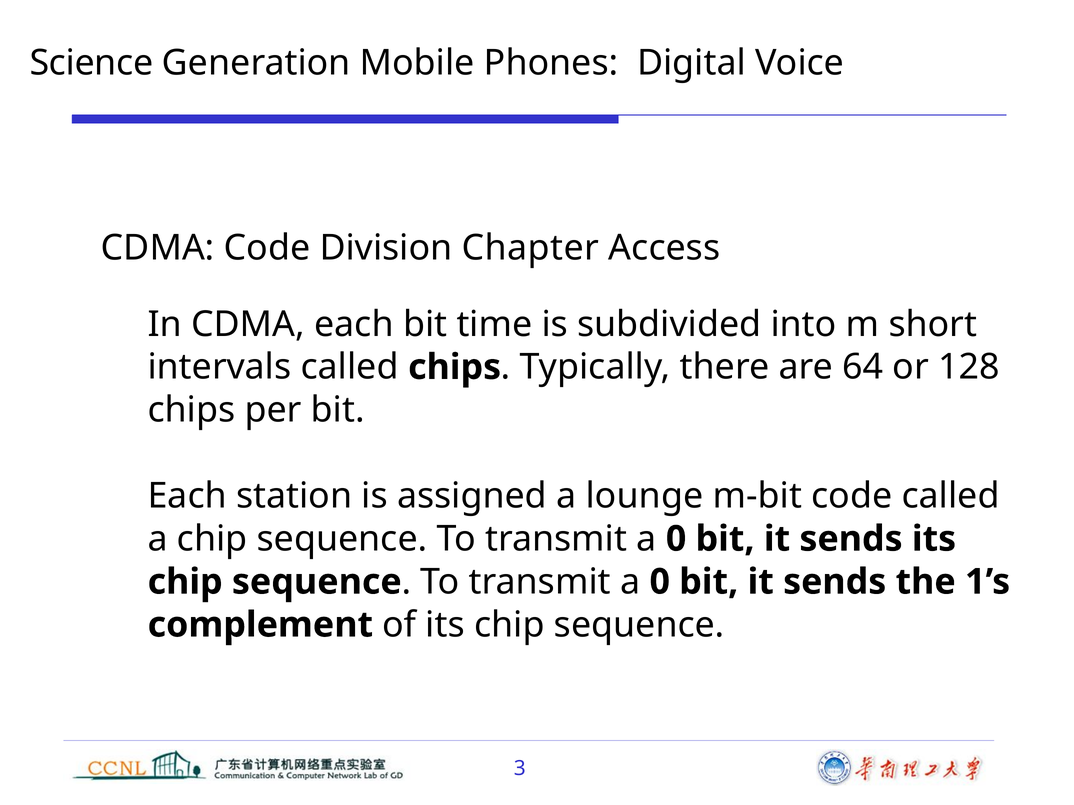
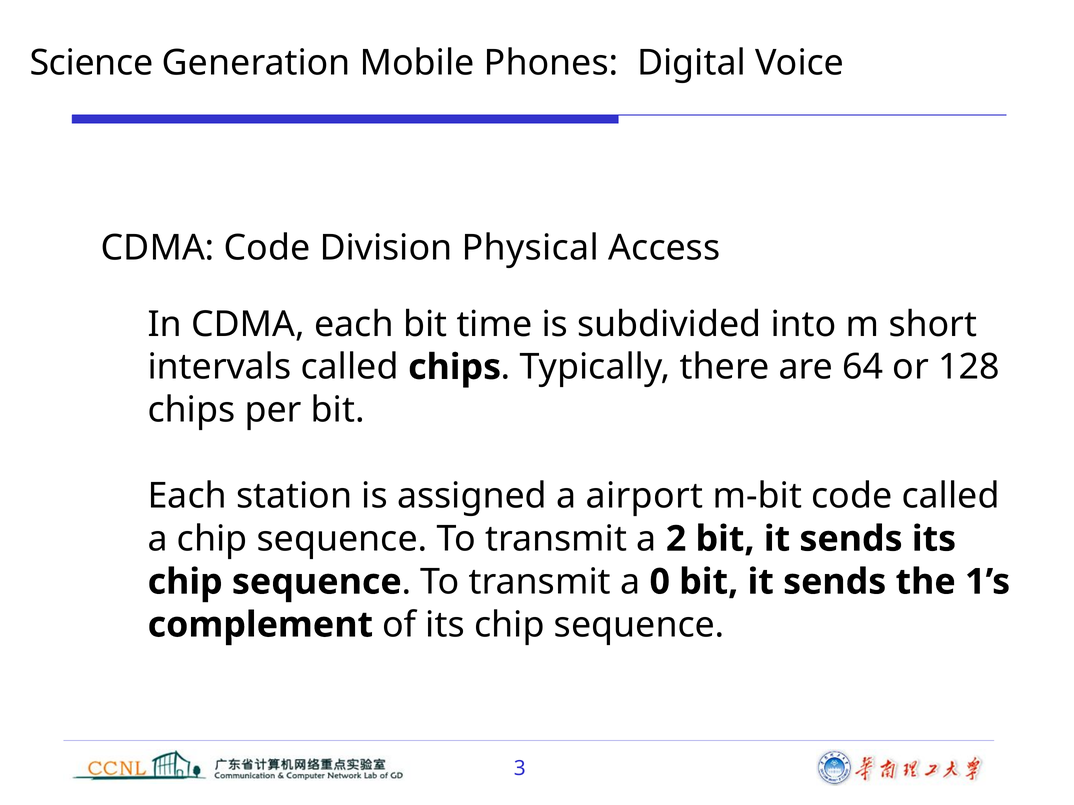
Chapter: Chapter -> Physical
lounge: lounge -> airport
0 at (676, 539): 0 -> 2
